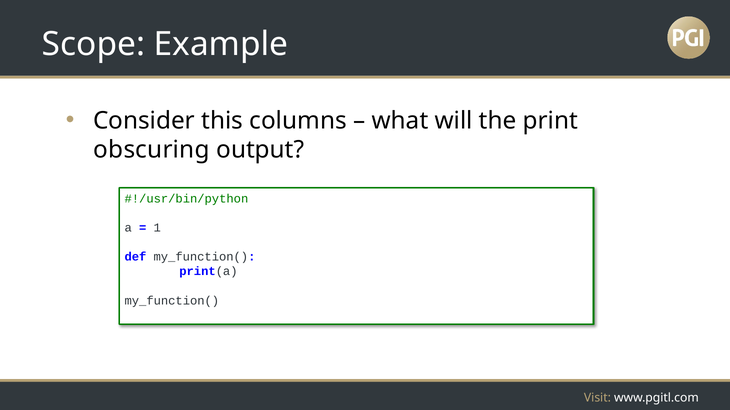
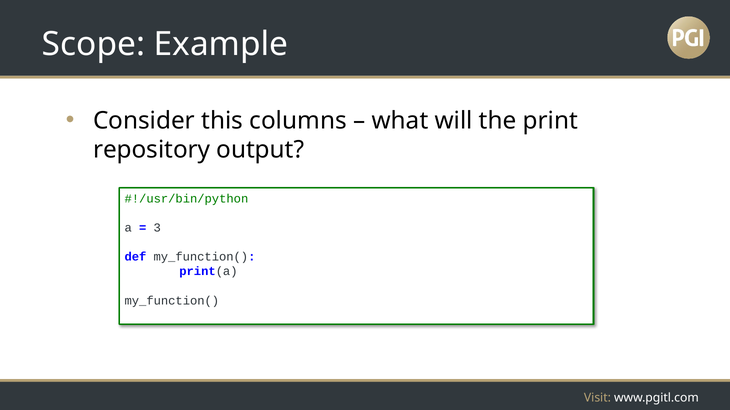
obscuring: obscuring -> repository
1: 1 -> 3
